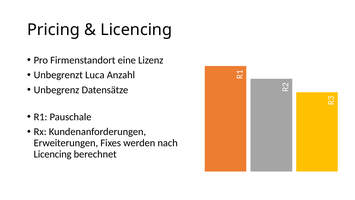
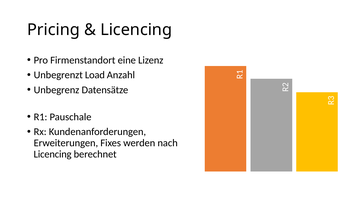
Luca: Luca -> Load
